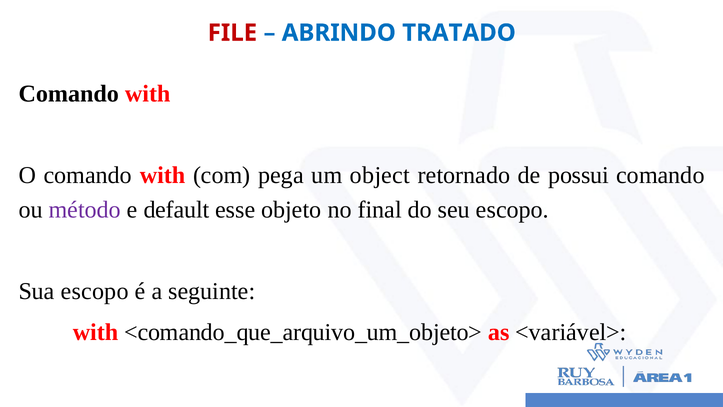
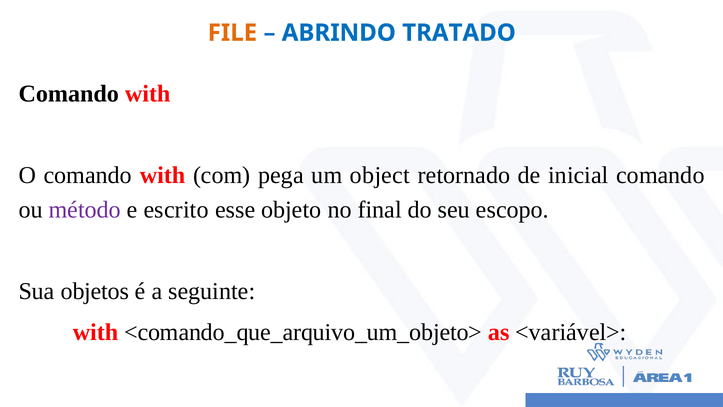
FILE colour: red -> orange
possui: possui -> inicial
default: default -> escrito
Sua escopo: escopo -> objetos
